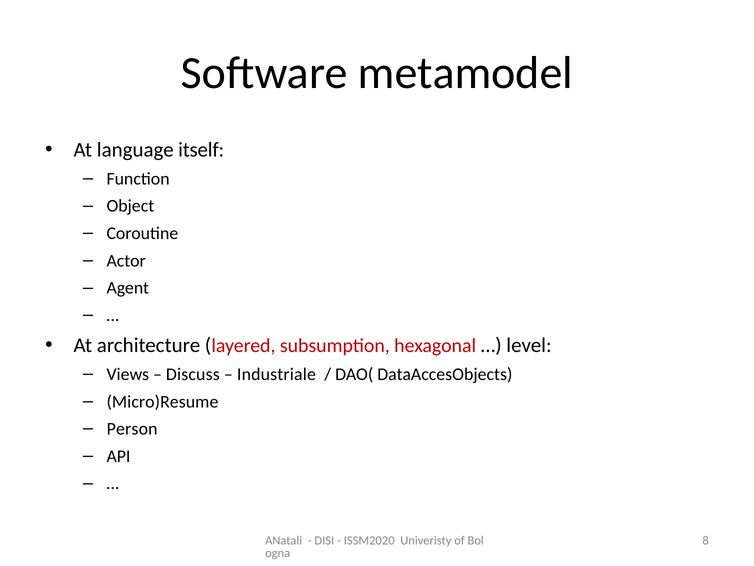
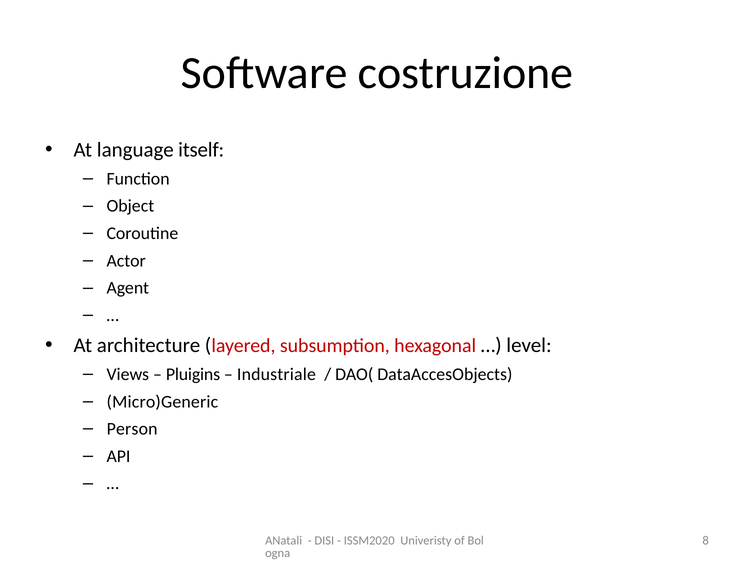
metamodel: metamodel -> costruzione
Discuss: Discuss -> Pluigins
Micro)Resume: Micro)Resume -> Micro)Generic
